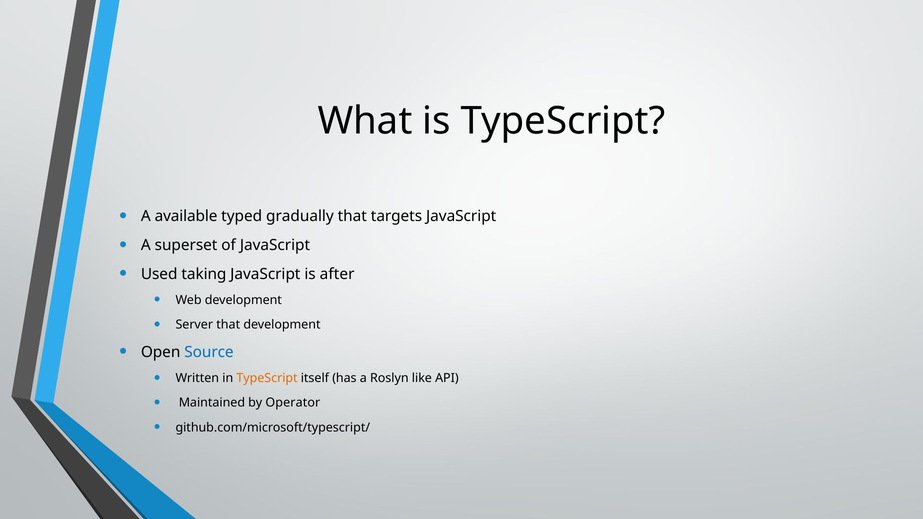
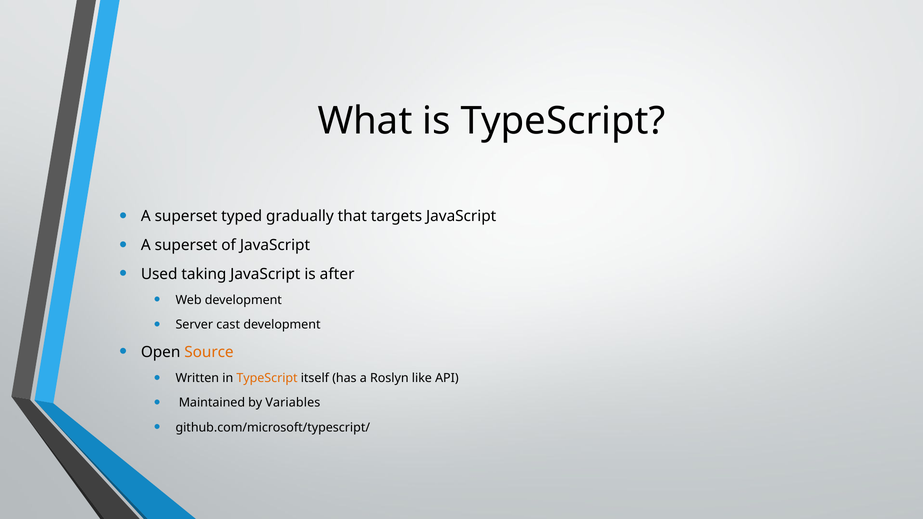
available at (186, 216): available -> superset
Server that: that -> cast
Source colour: blue -> orange
Operator: Operator -> Variables
